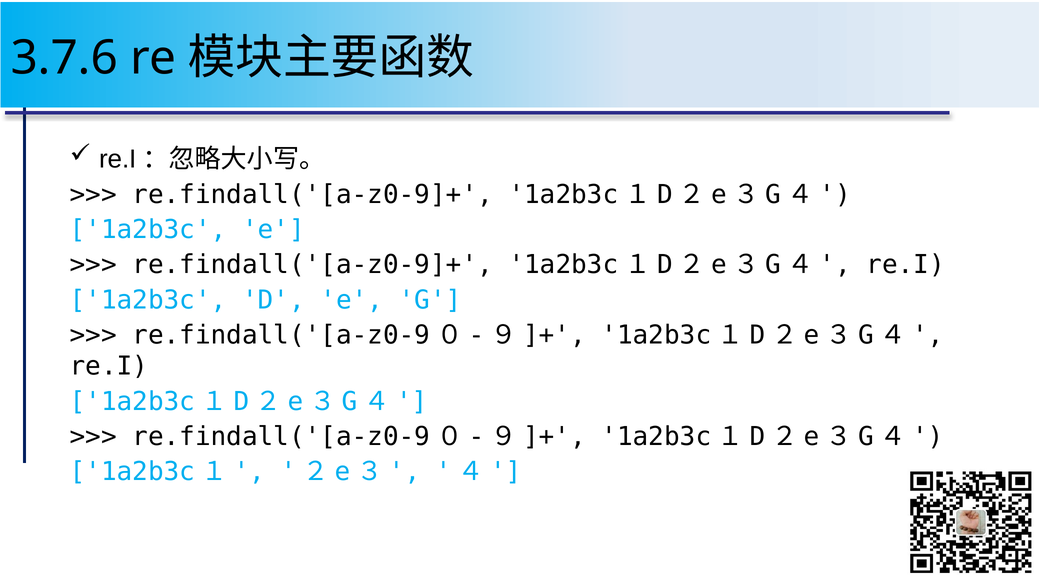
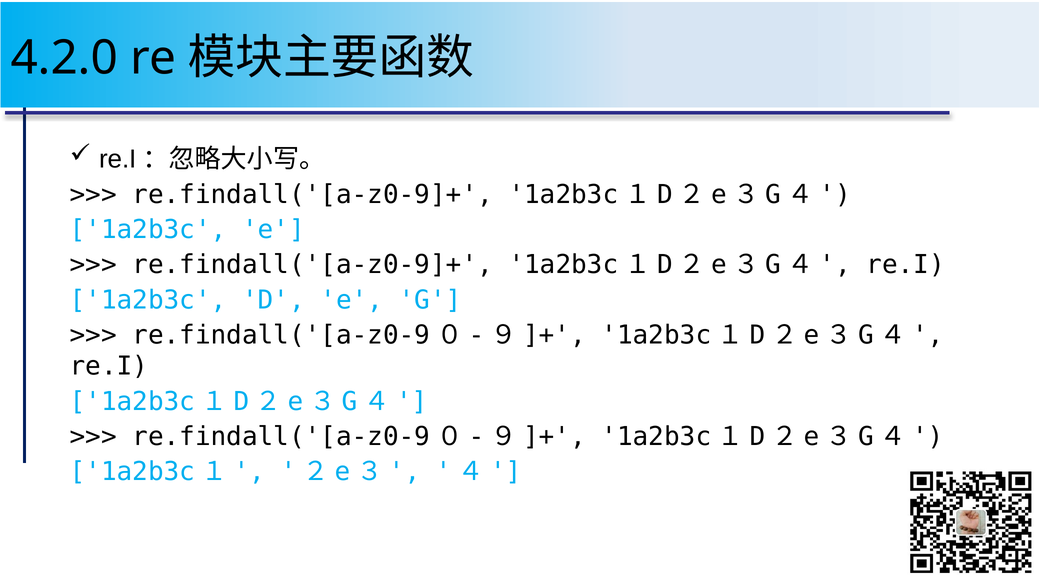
3.7.6: 3.7.6 -> 4.2.0
